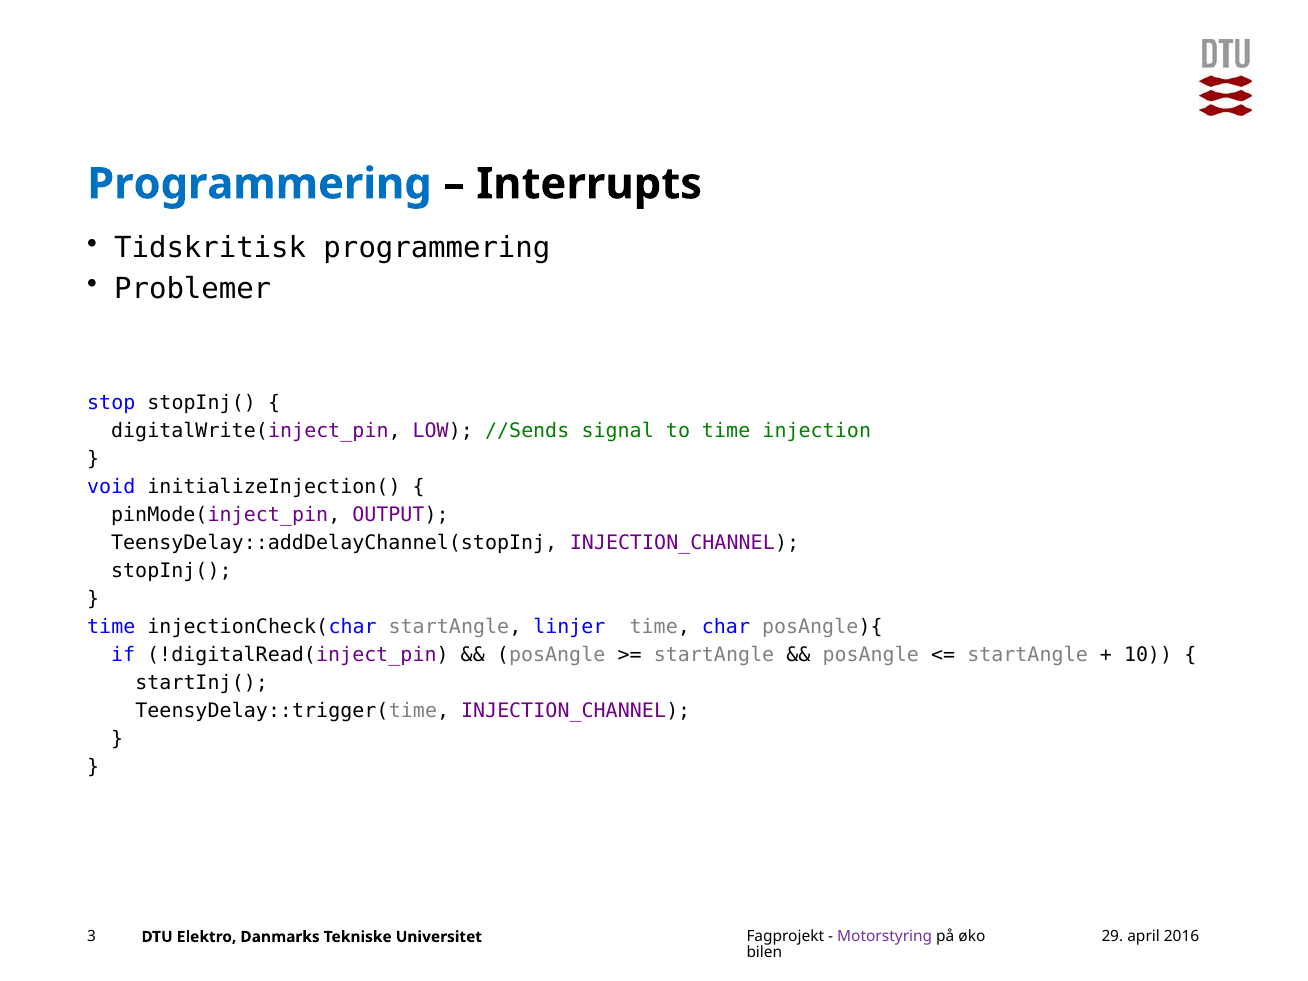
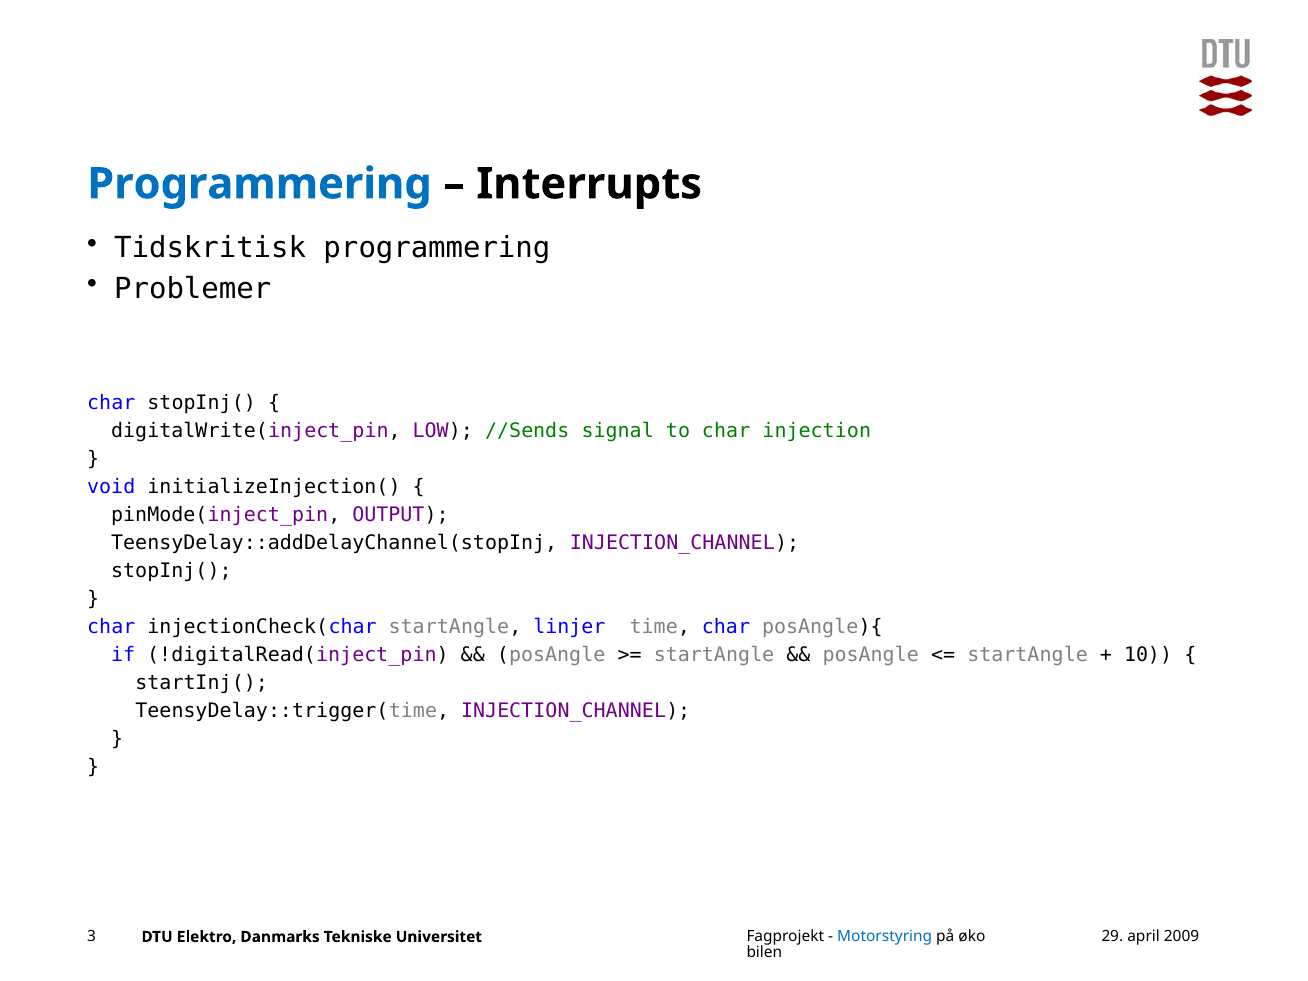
stop at (111, 403): stop -> char
to time: time -> char
time at (111, 627): time -> char
2016: 2016 -> 2009
Motorstyring colour: purple -> blue
